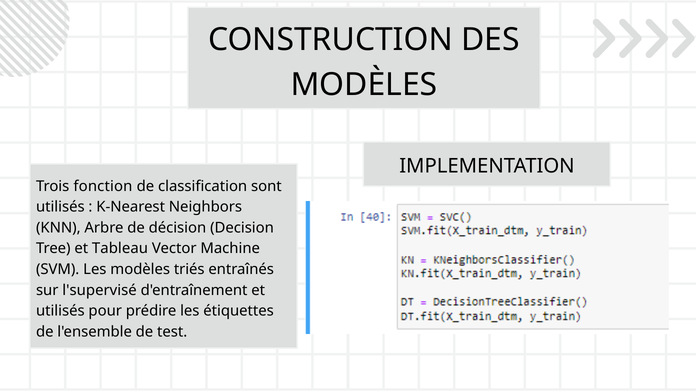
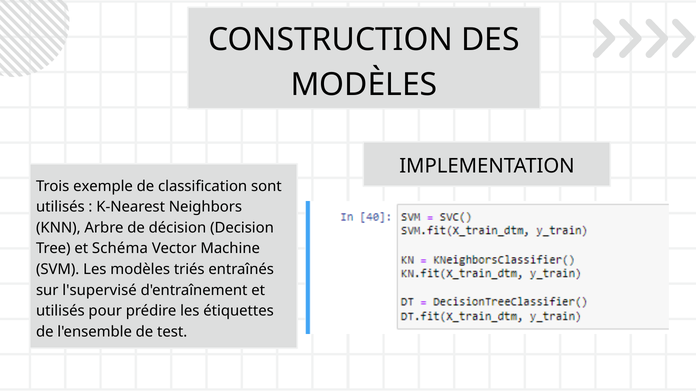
fonction: fonction -> exemple
Tableau: Tableau -> Schéma
